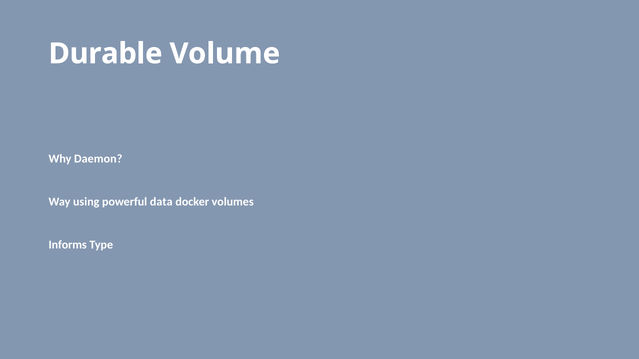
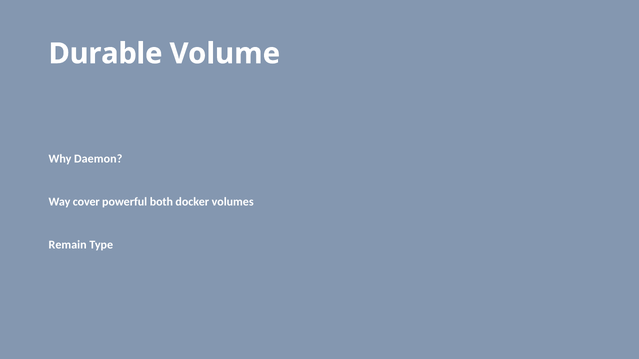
using: using -> cover
data: data -> both
Informs: Informs -> Remain
